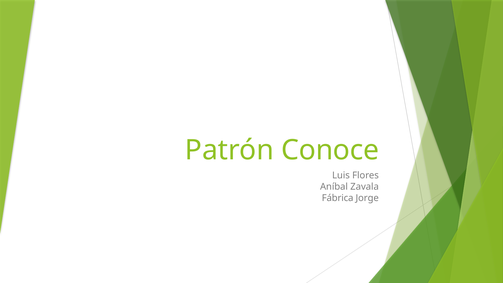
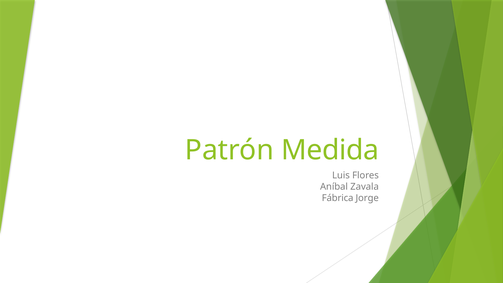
Conoce: Conoce -> Medida
